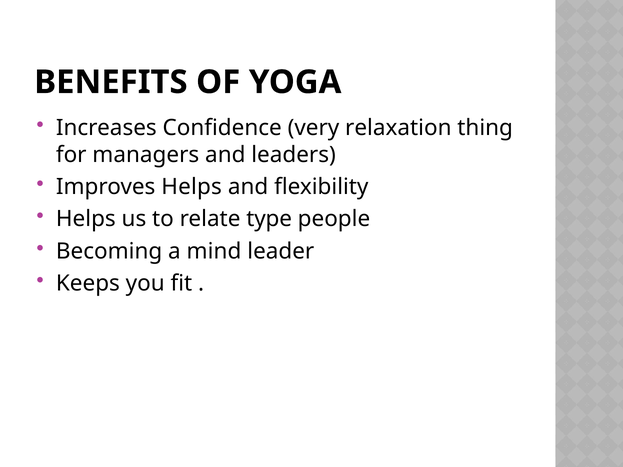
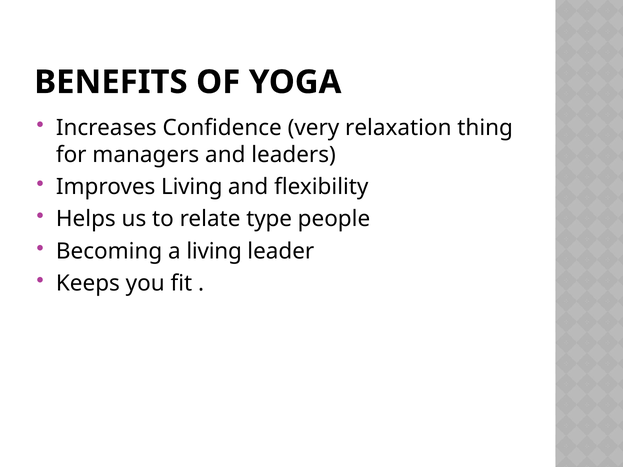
Improves Helps: Helps -> Living
a mind: mind -> living
